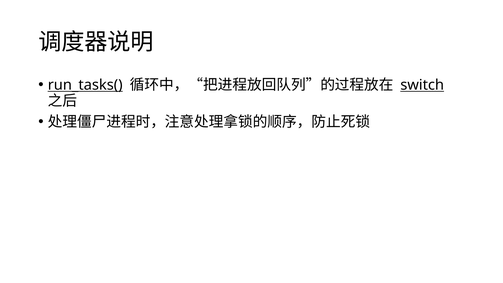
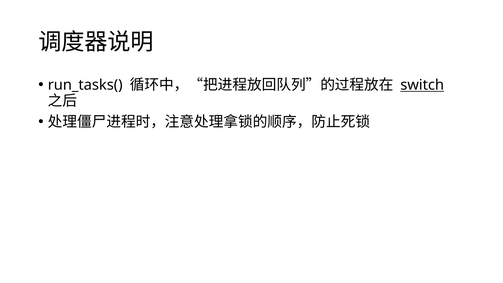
run_tasks( underline: present -> none
